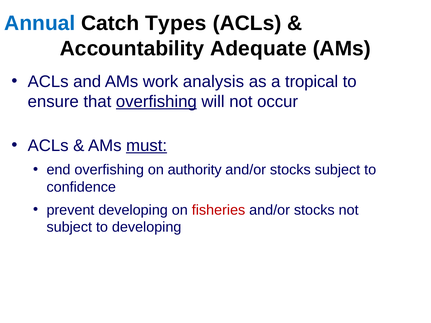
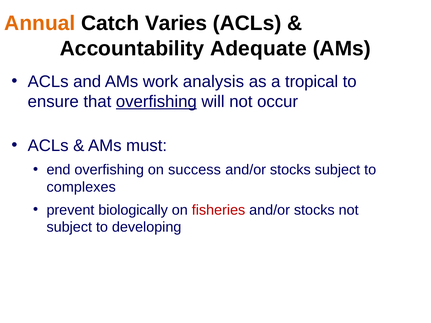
Annual colour: blue -> orange
Types: Types -> Varies
must underline: present -> none
authority: authority -> success
confidence: confidence -> complexes
prevent developing: developing -> biologically
